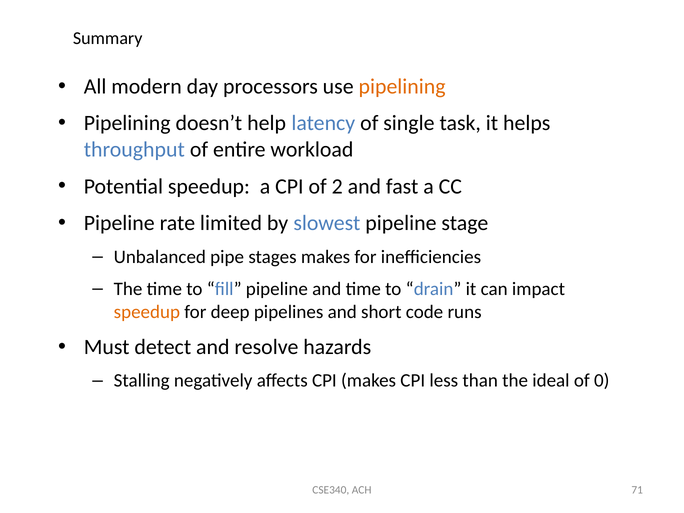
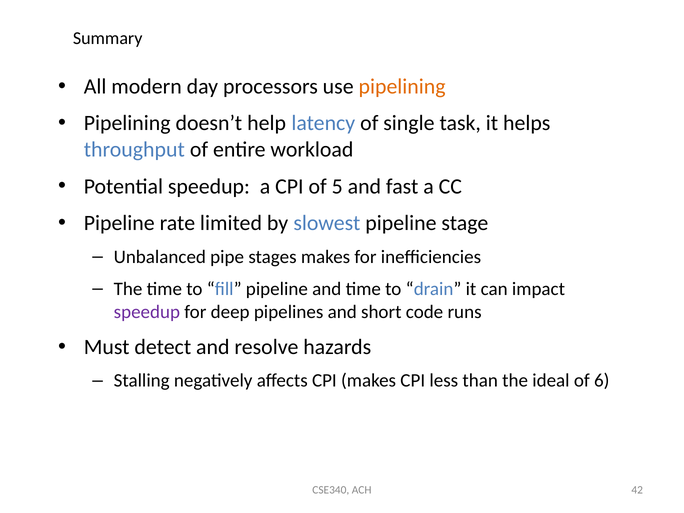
2: 2 -> 5
speedup at (147, 312) colour: orange -> purple
0: 0 -> 6
71: 71 -> 42
